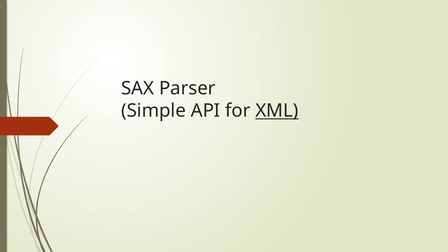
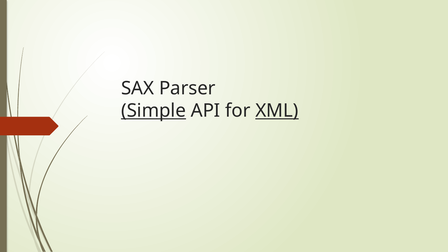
Simple underline: none -> present
